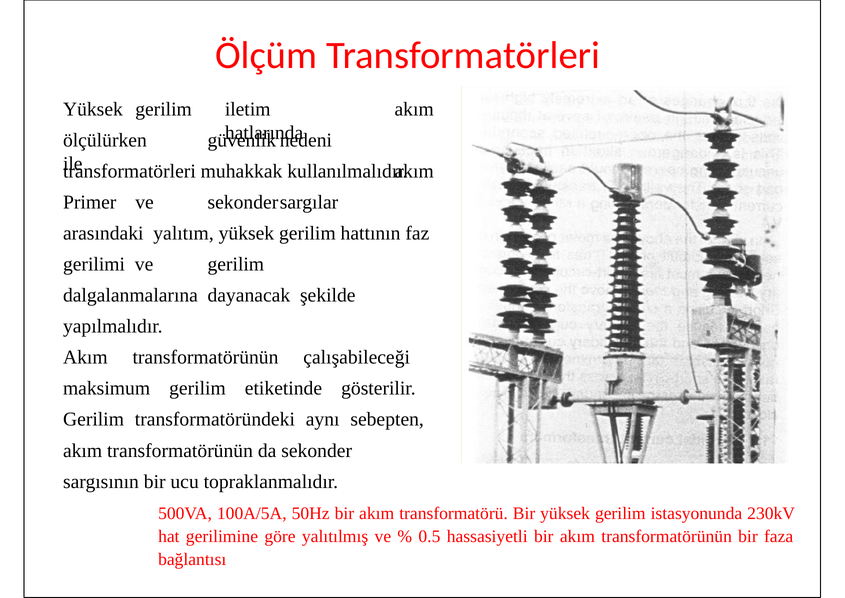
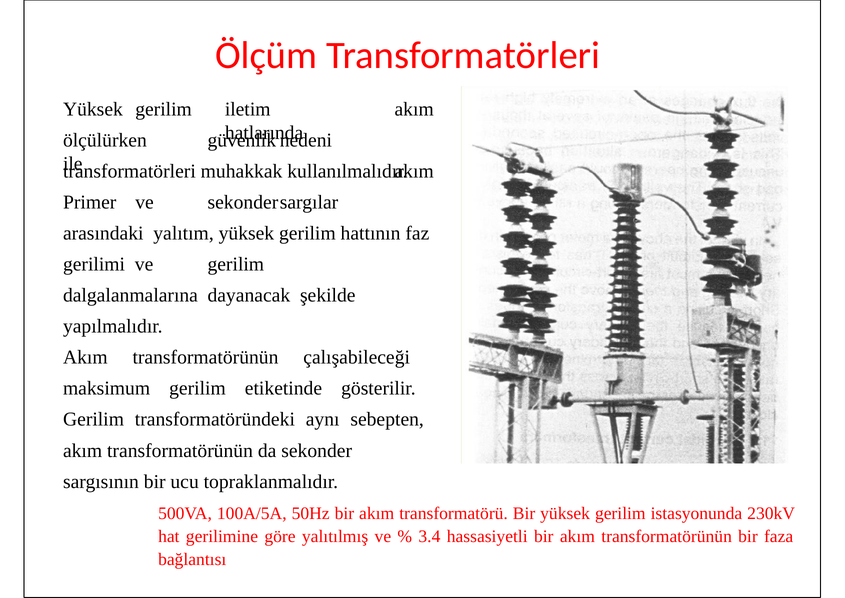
0.5: 0.5 -> 3.4
